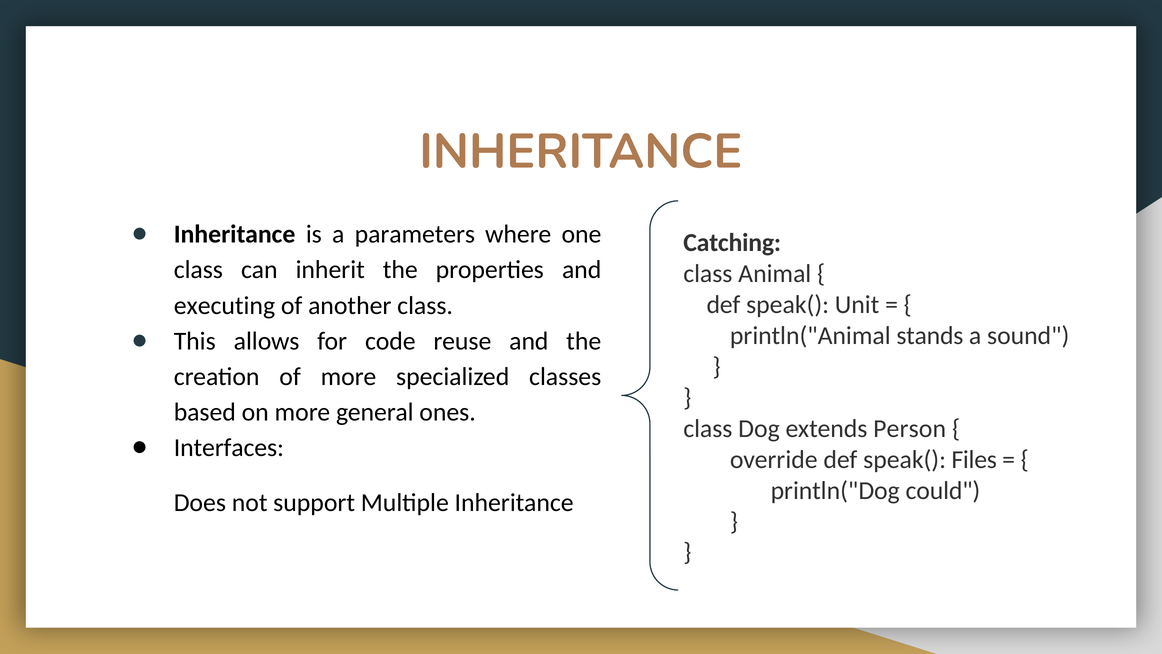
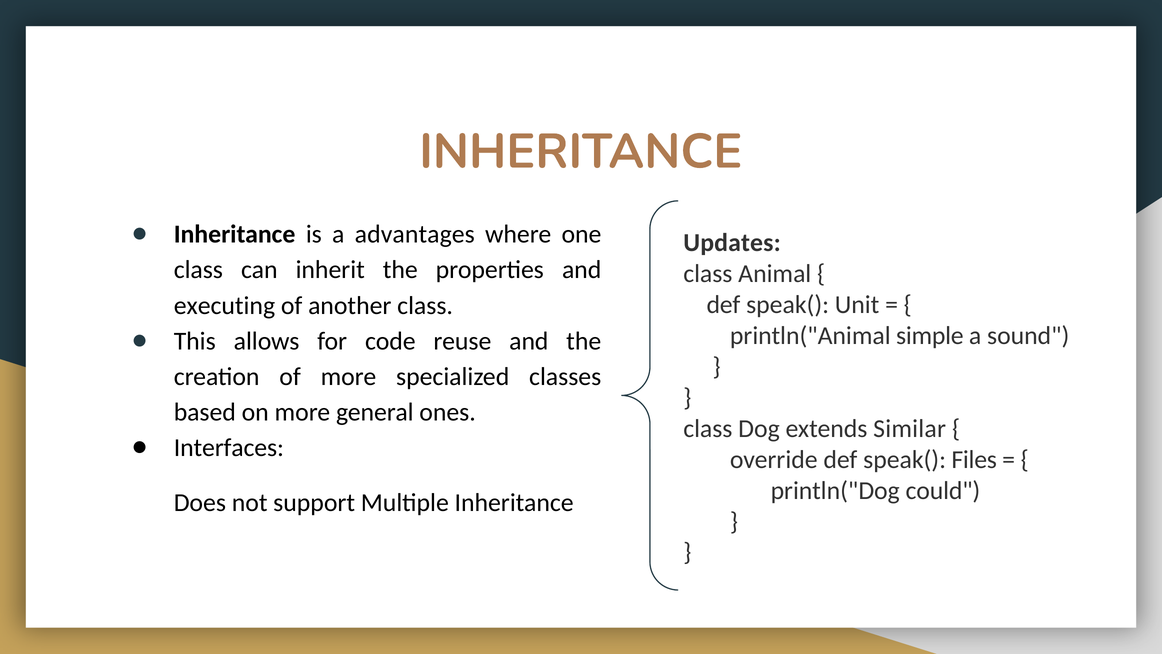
parameters: parameters -> advantages
Catching: Catching -> Updates
stands: stands -> simple
Person: Person -> Similar
